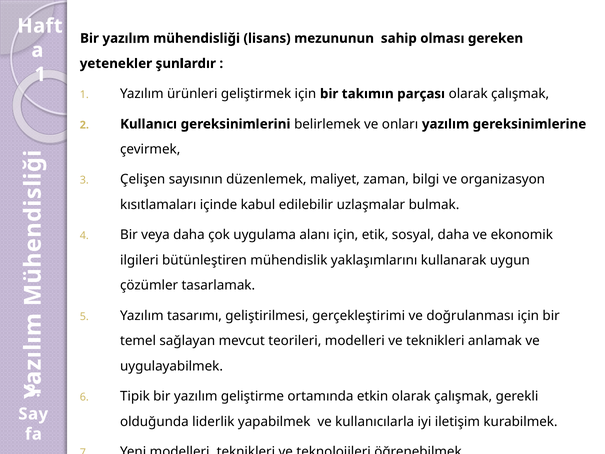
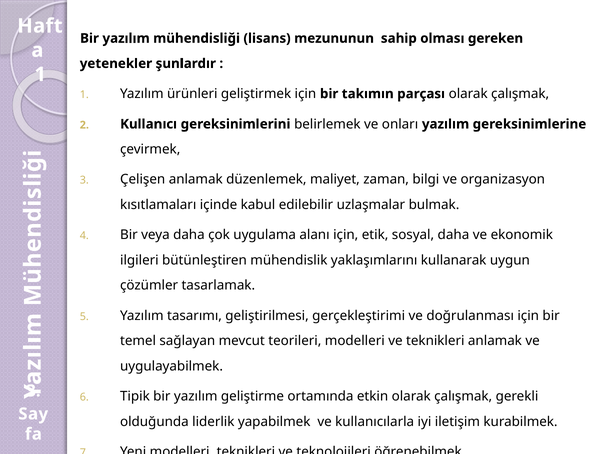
Çelişen sayısının: sayısının -> anlamak
